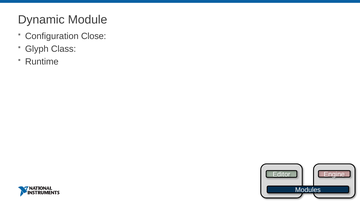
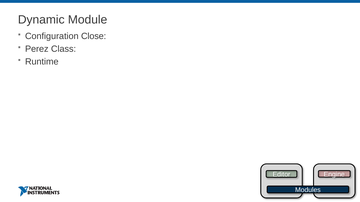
Glyph: Glyph -> Perez
